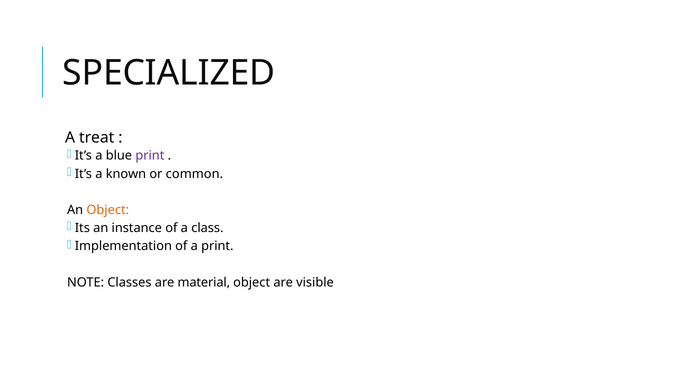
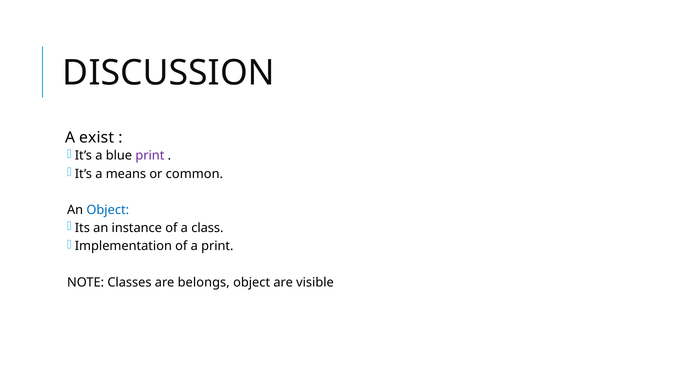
SPECIALIZED: SPECIALIZED -> DISCUSSION
treat: treat -> exist
known: known -> means
Object at (108, 210) colour: orange -> blue
material: material -> belongs
